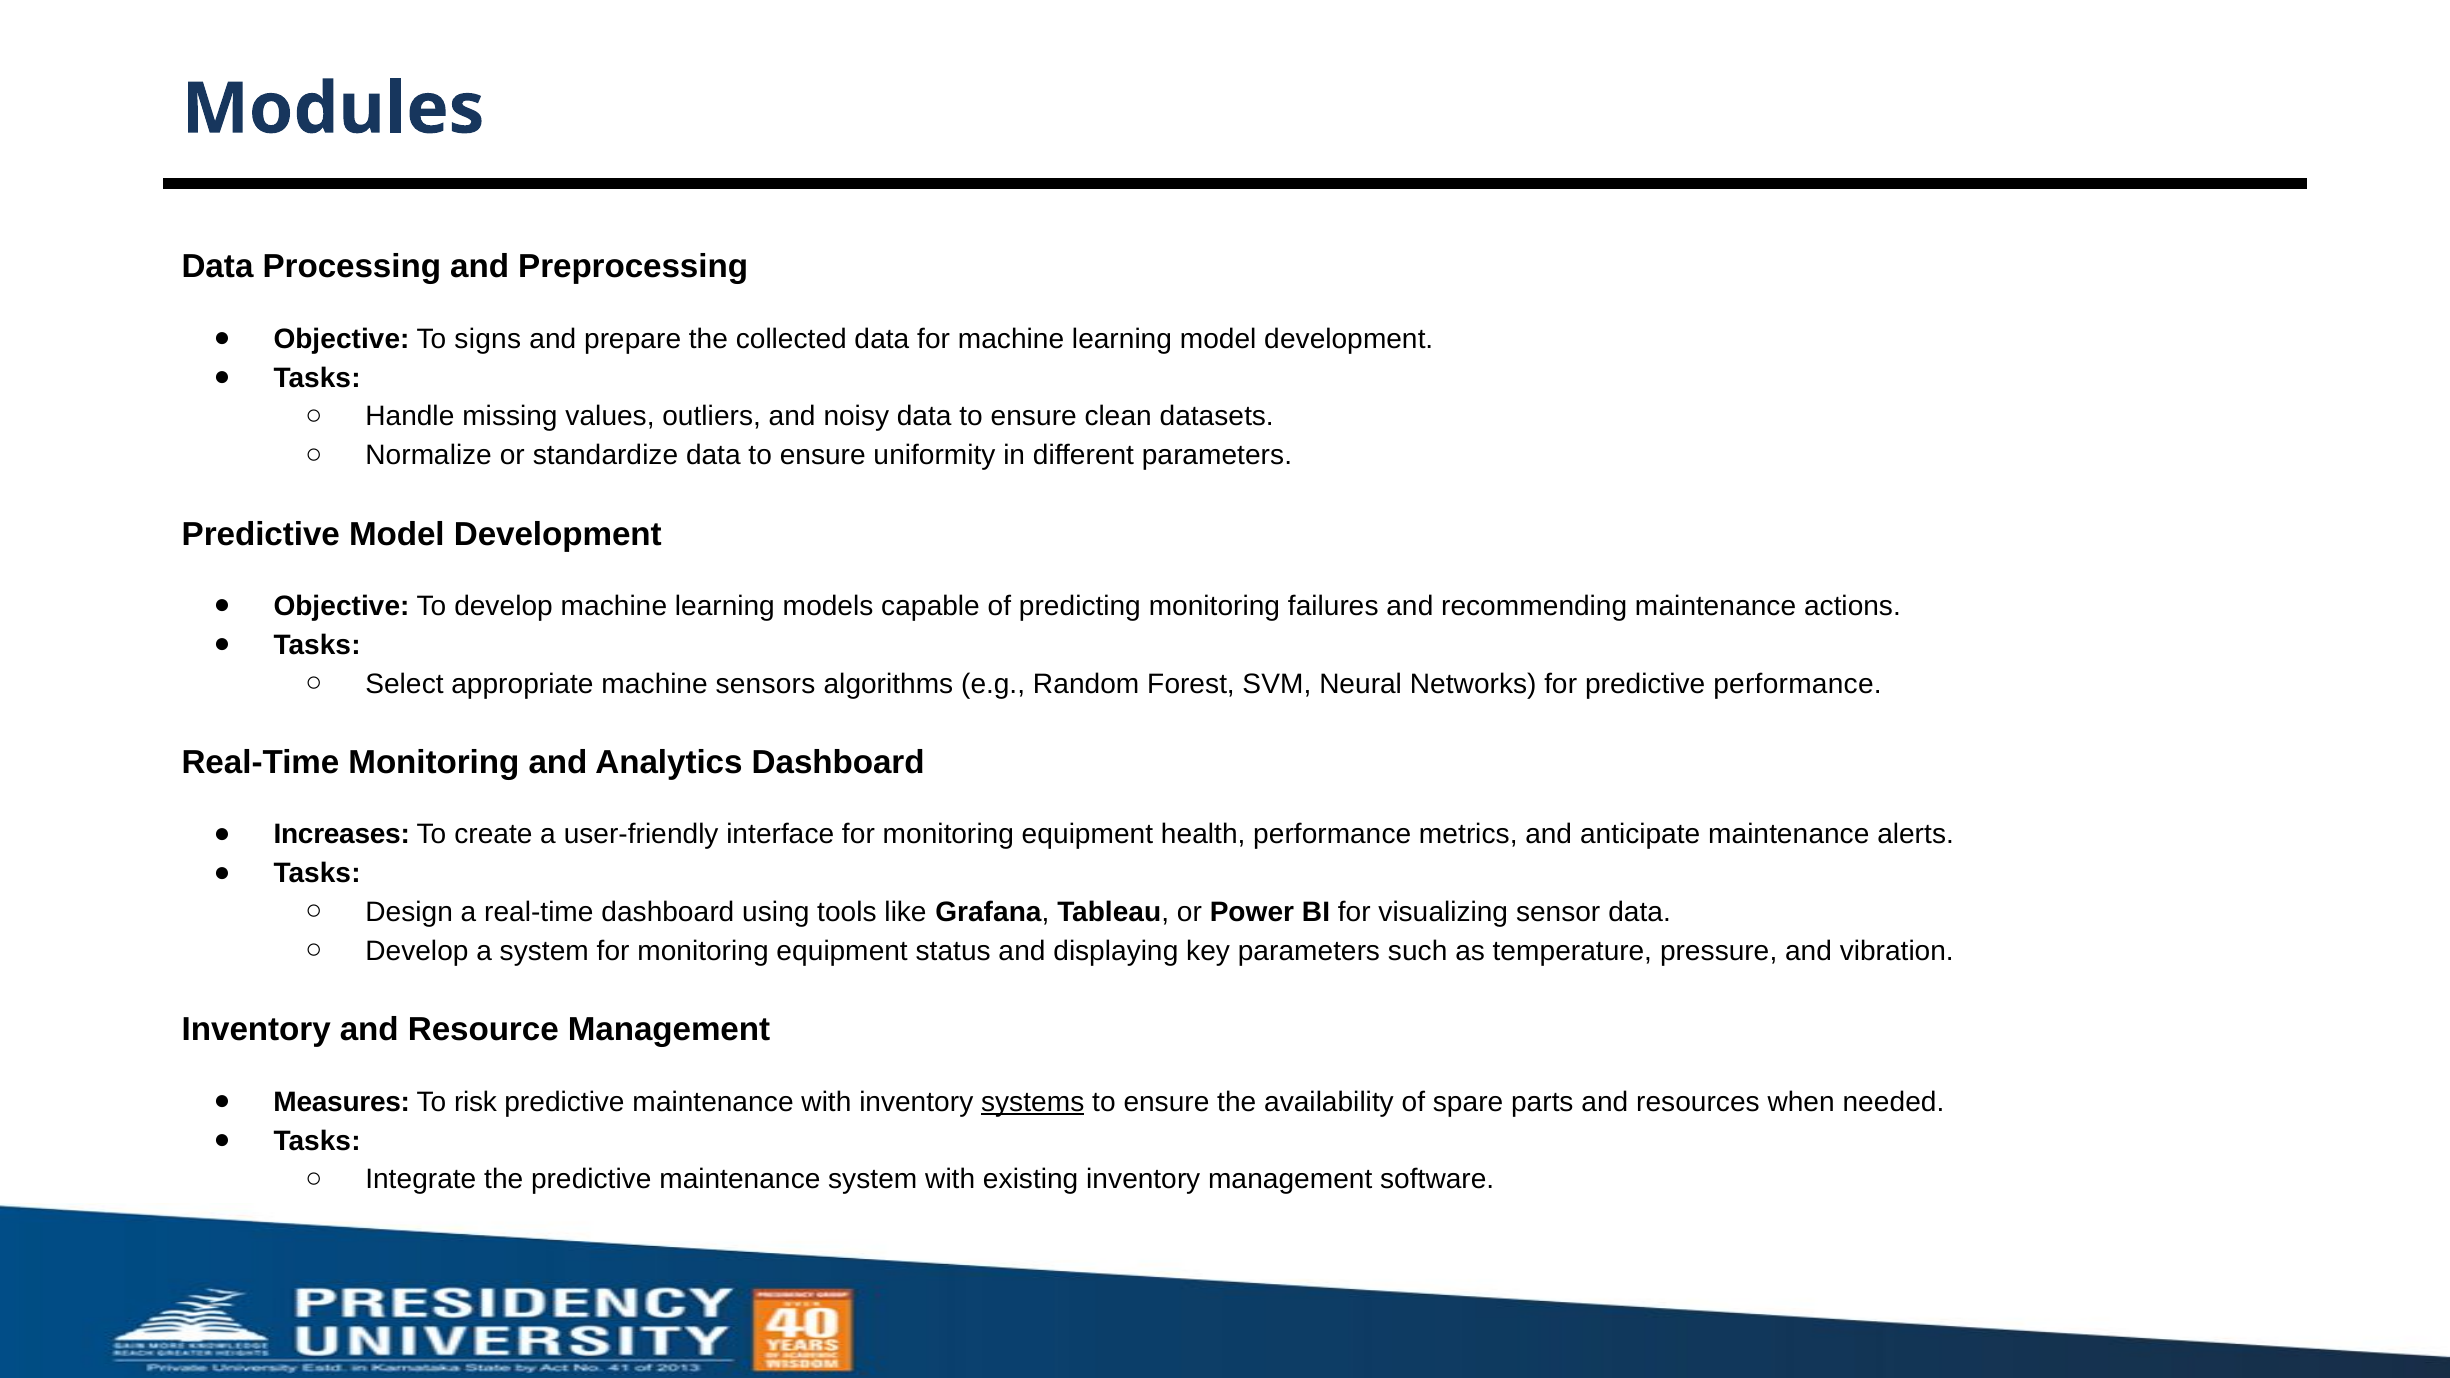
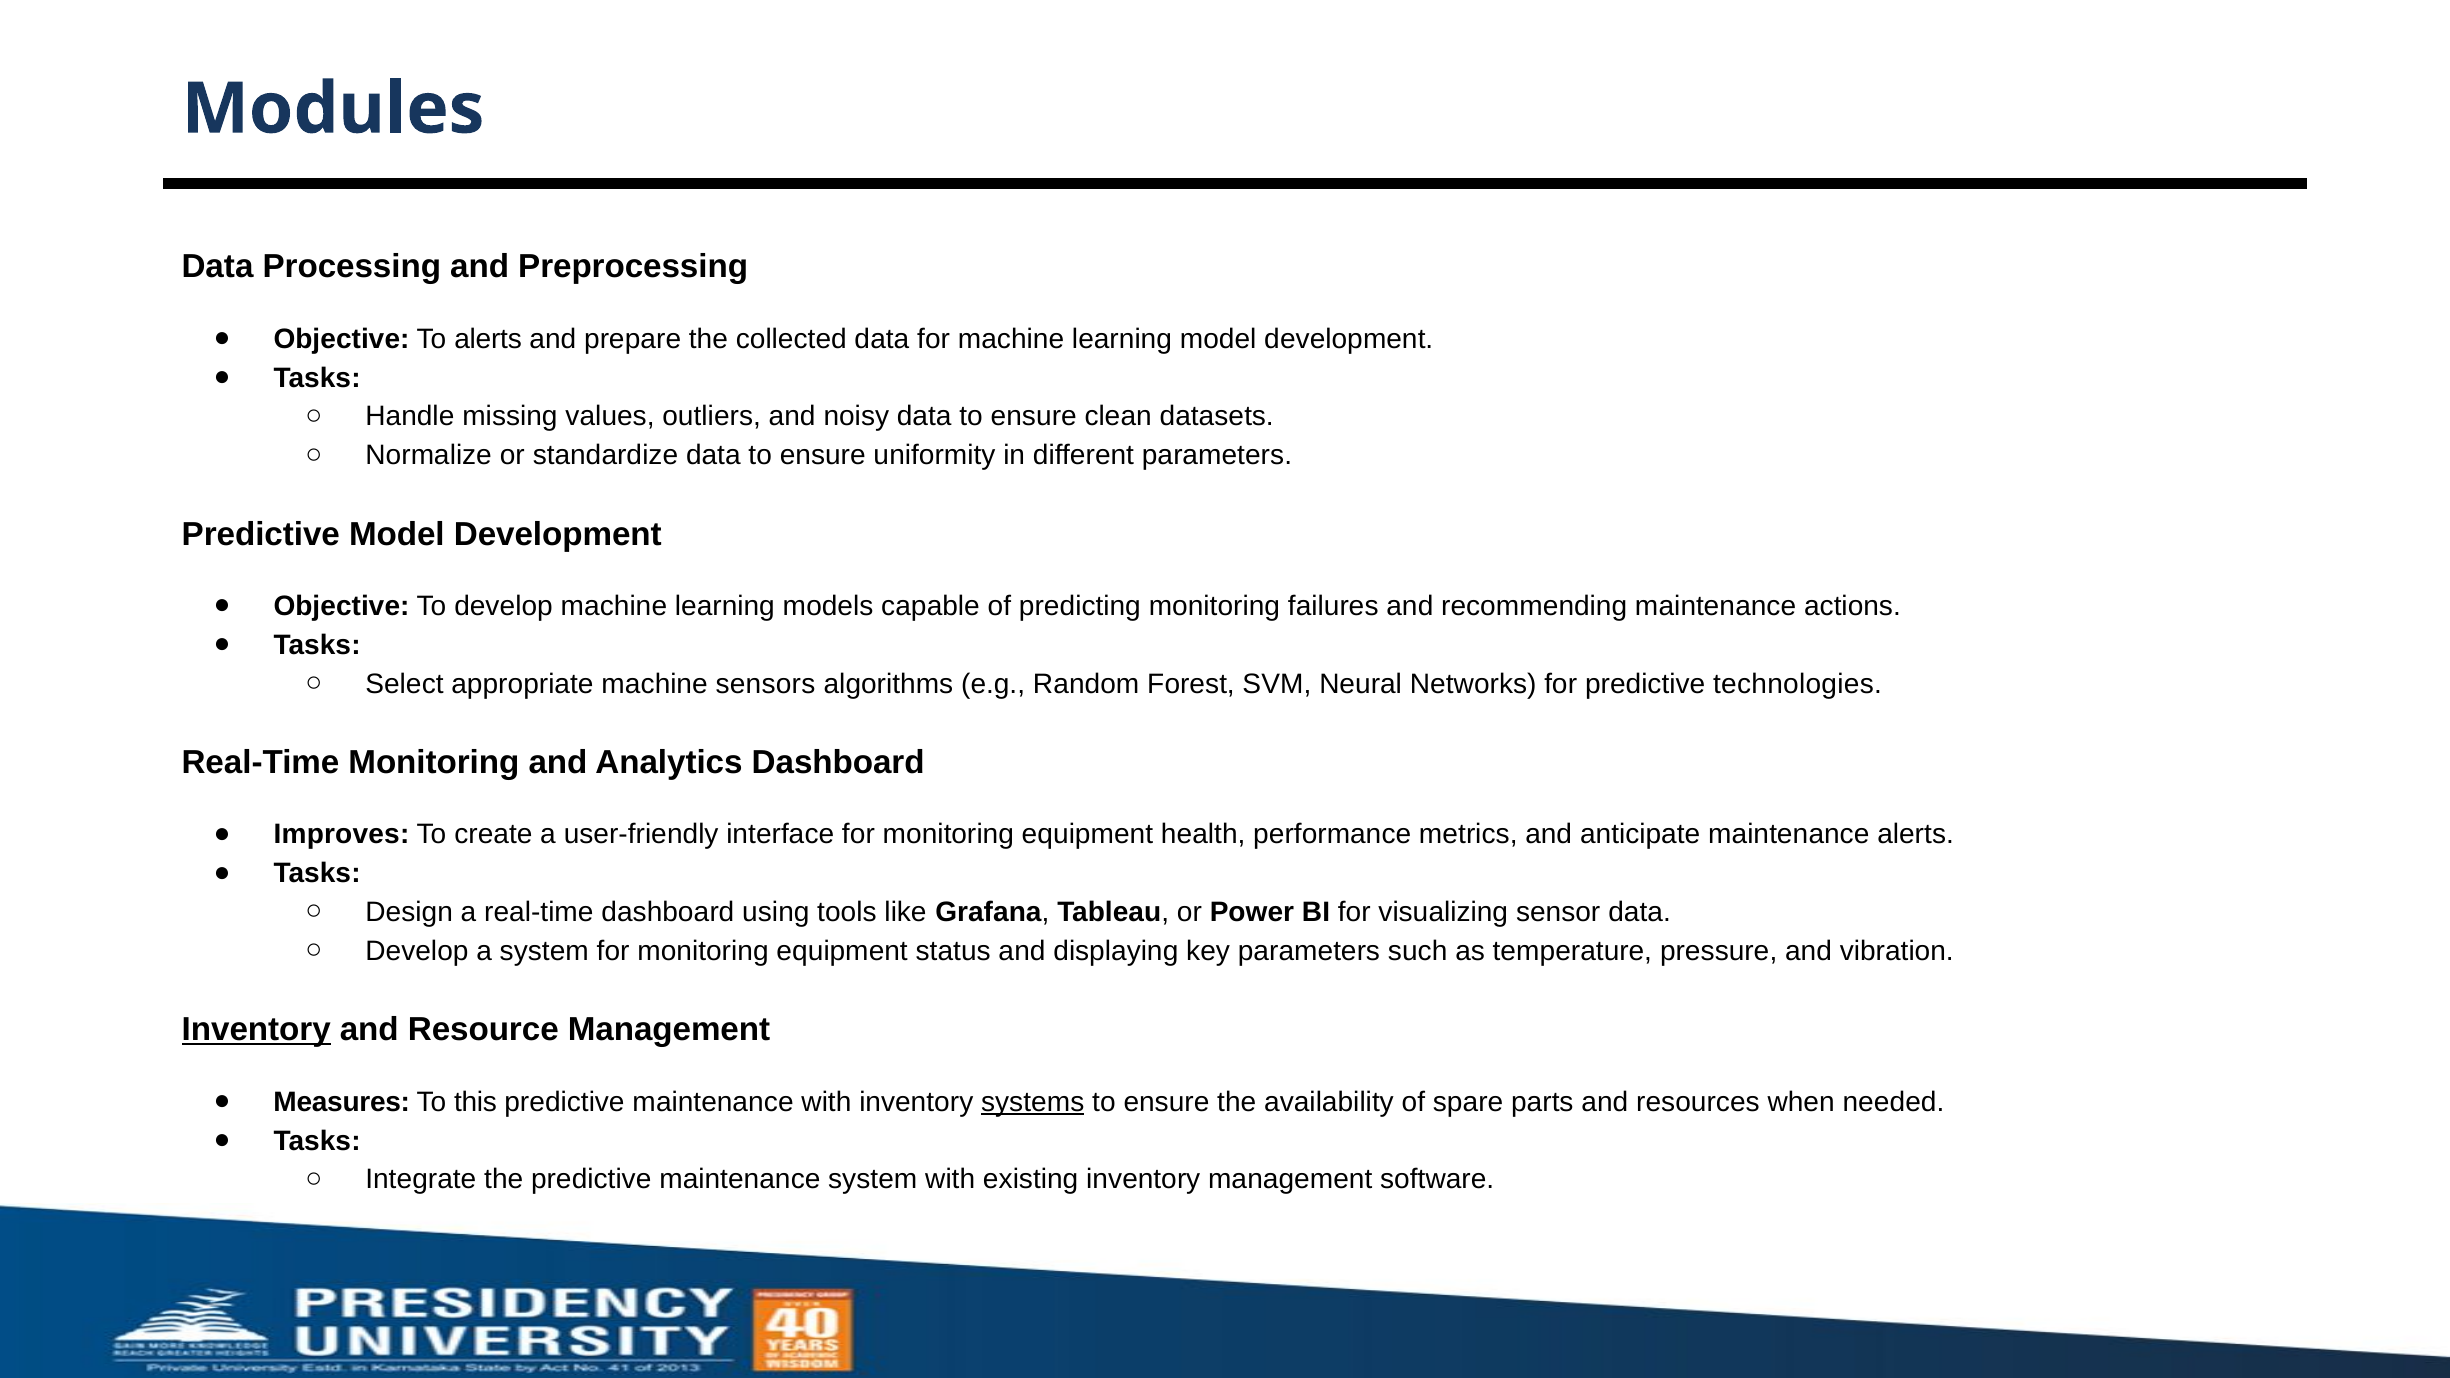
To signs: signs -> alerts
predictive performance: performance -> technologies
Increases: Increases -> Improves
Inventory at (256, 1030) underline: none -> present
risk: risk -> this
